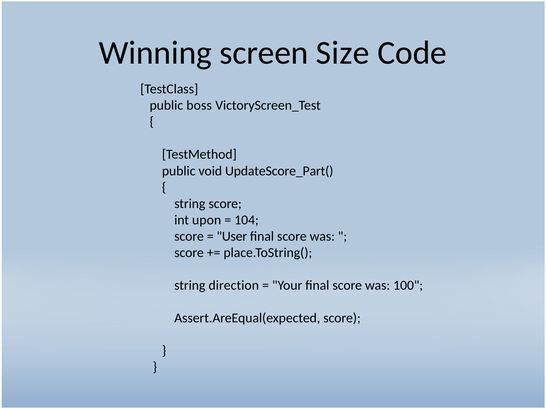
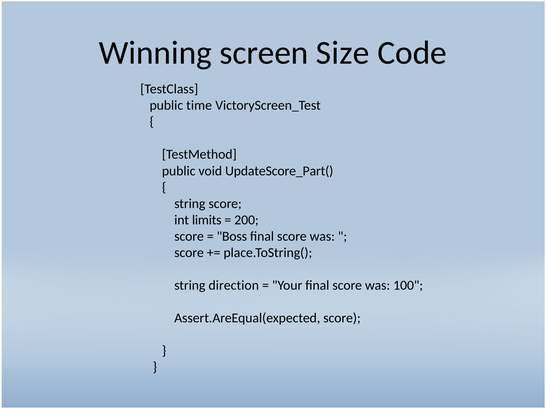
boss: boss -> time
upon: upon -> limits
104: 104 -> 200
User: User -> Boss
